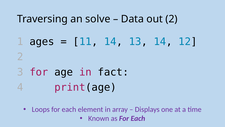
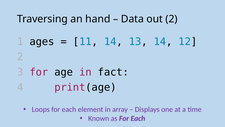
solve: solve -> hand
